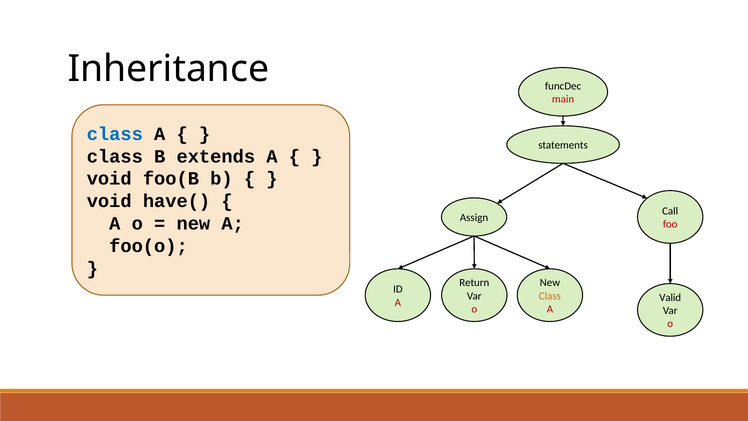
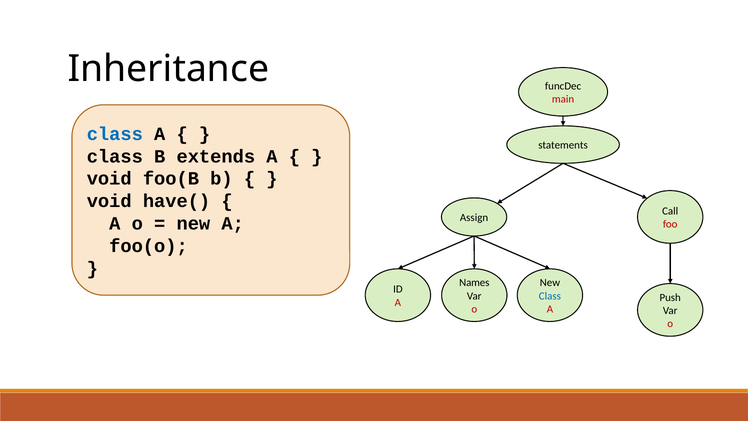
Return: Return -> Names
Class at (550, 296) colour: orange -> blue
Valid: Valid -> Push
